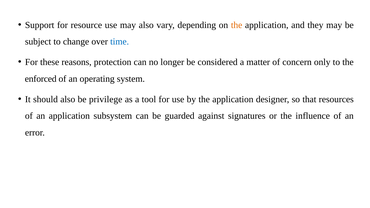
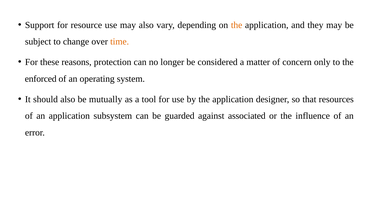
time colour: blue -> orange
privilege: privilege -> mutually
signatures: signatures -> associated
